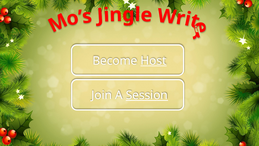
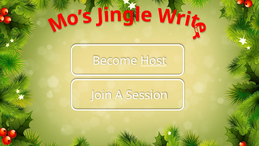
Session underline: present -> none
